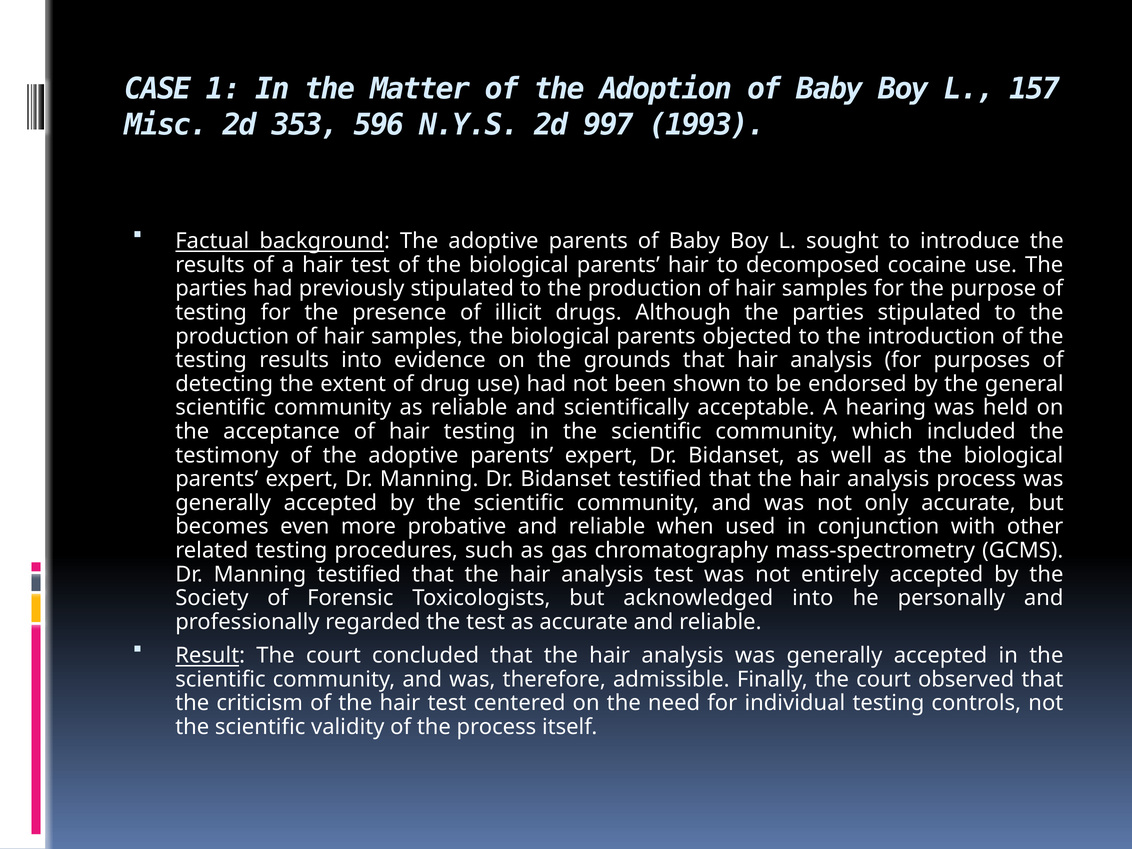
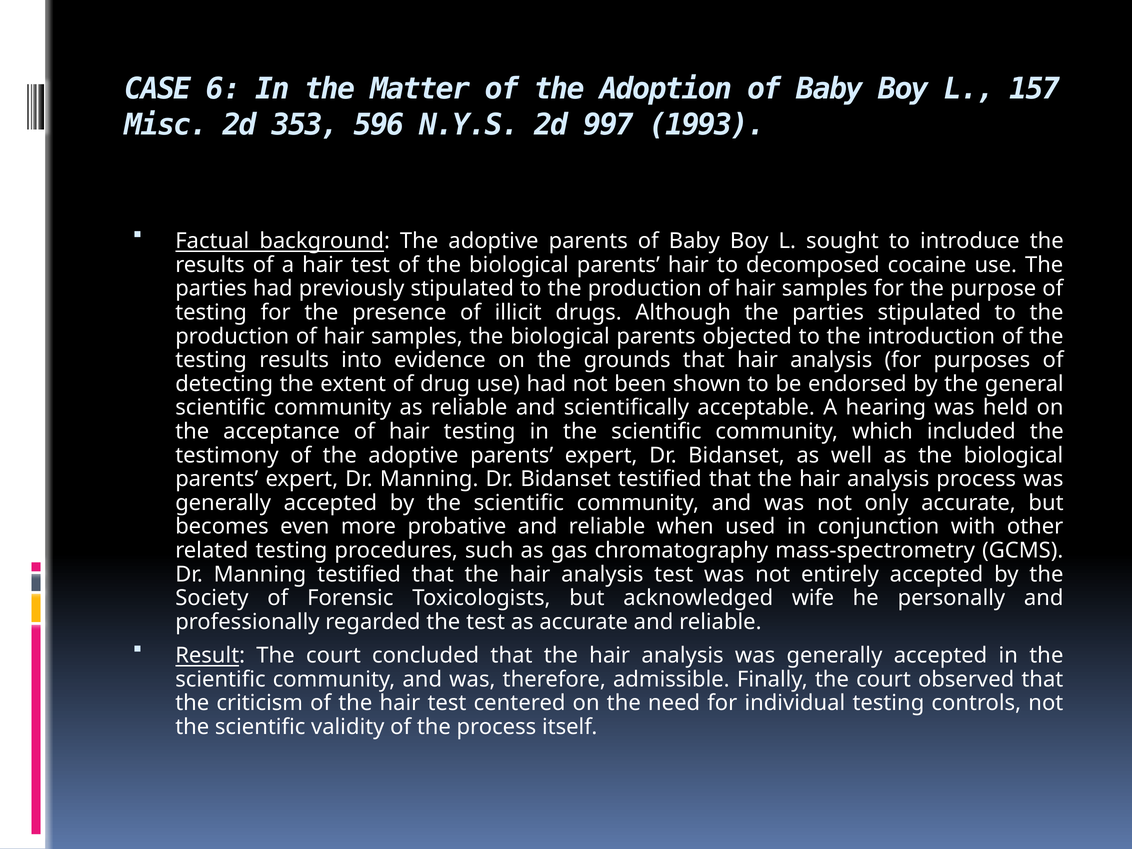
1: 1 -> 6
acknowledged into: into -> wife
